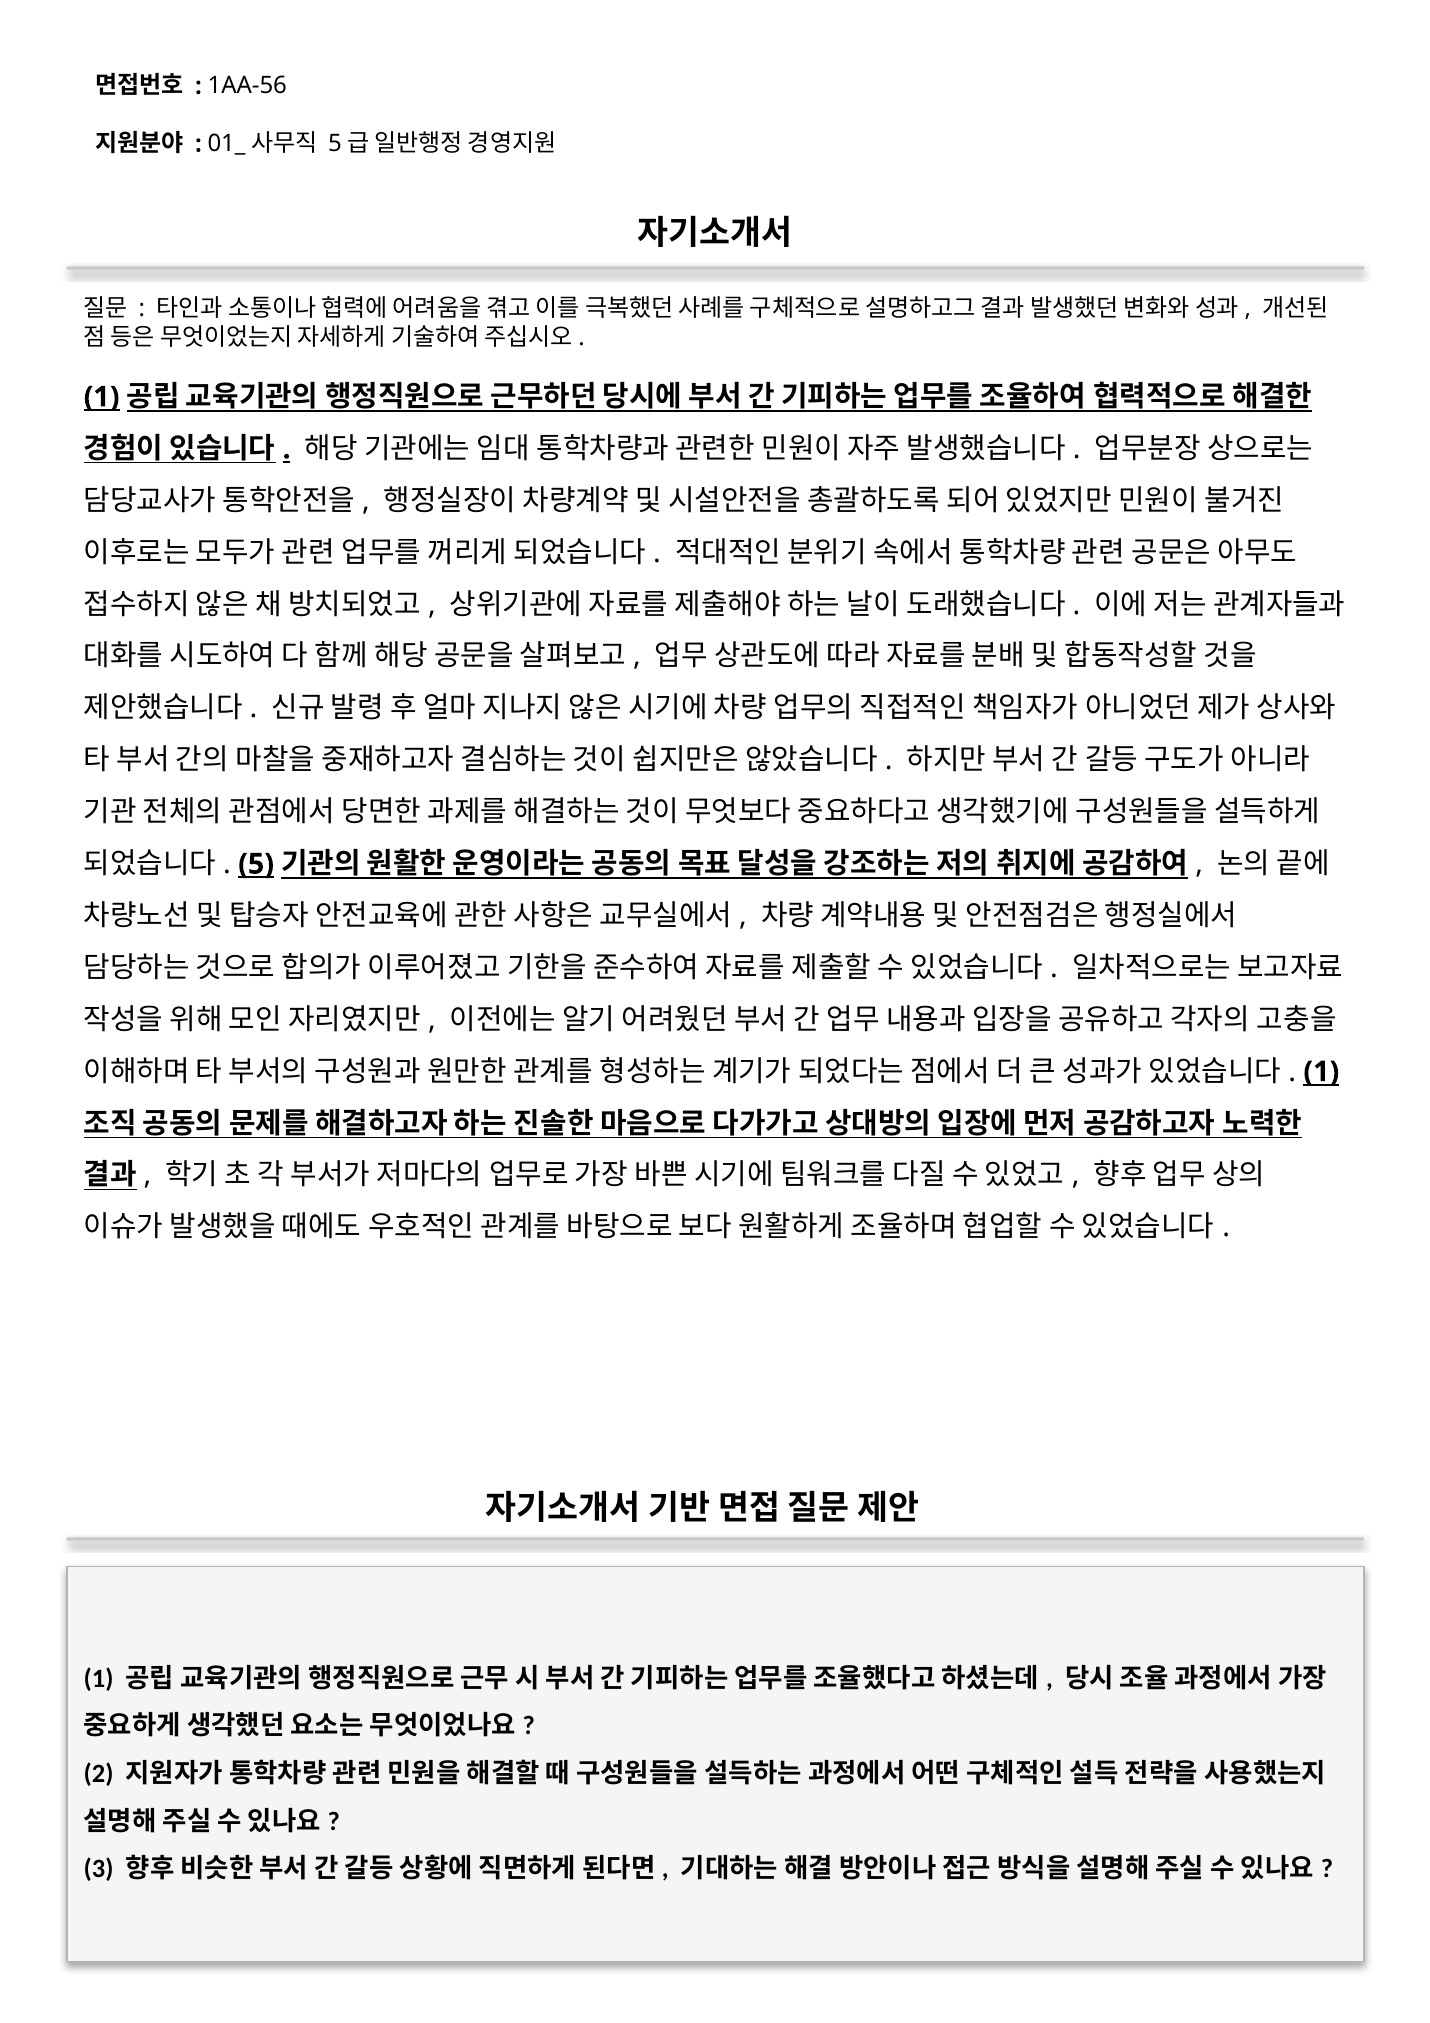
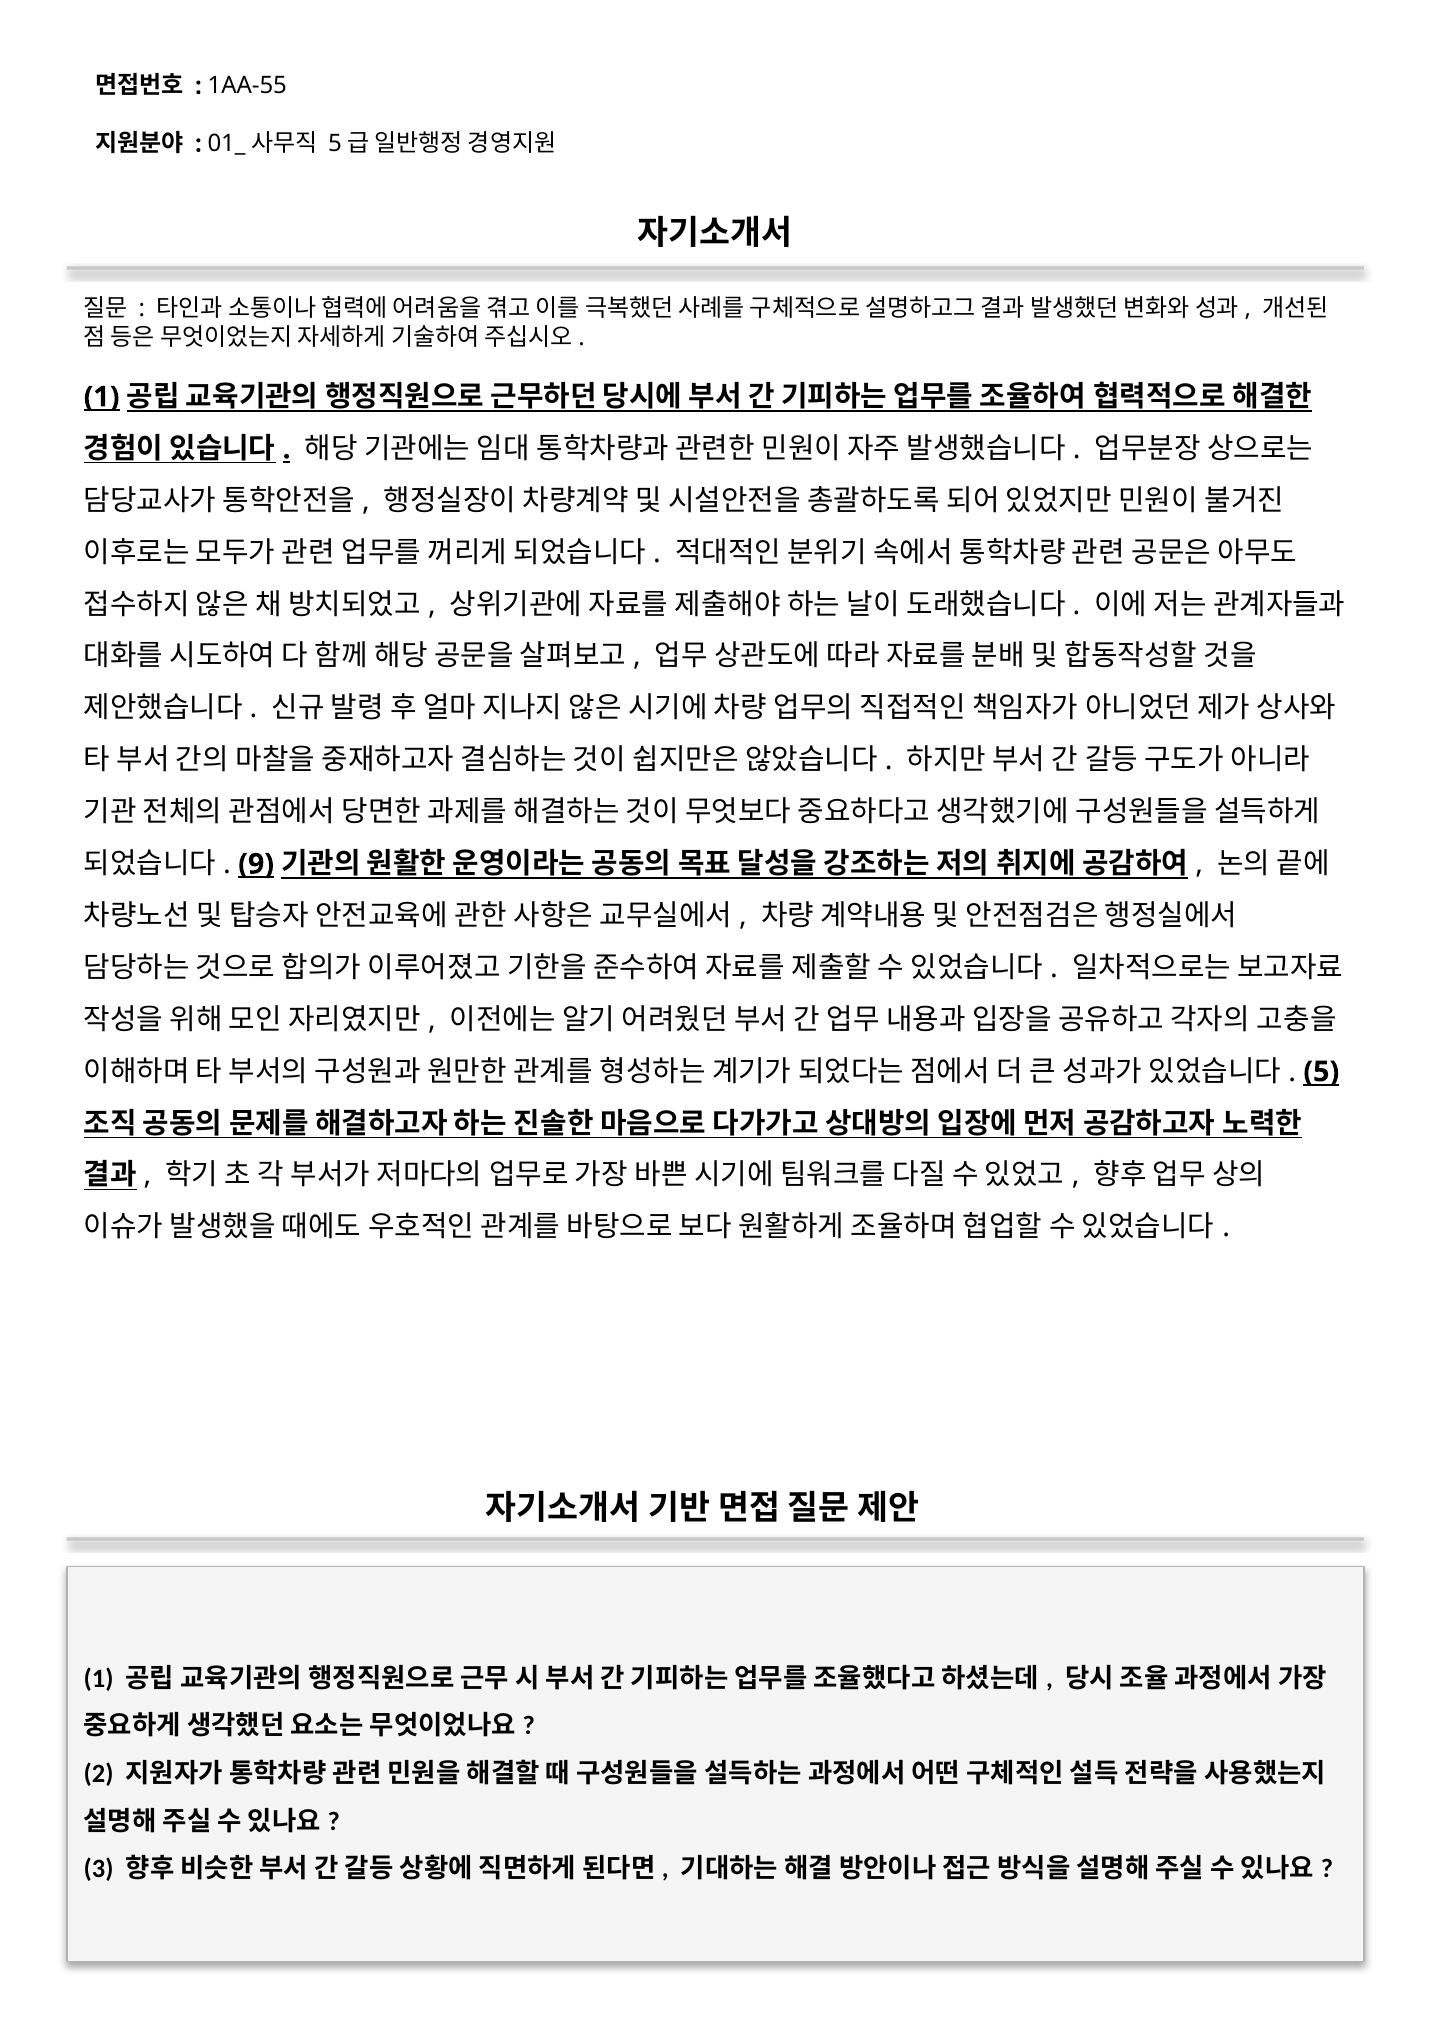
1AA-56: 1AA-56 -> 1AA-55
5: 5 -> 9
1 at (1321, 1071): 1 -> 5
